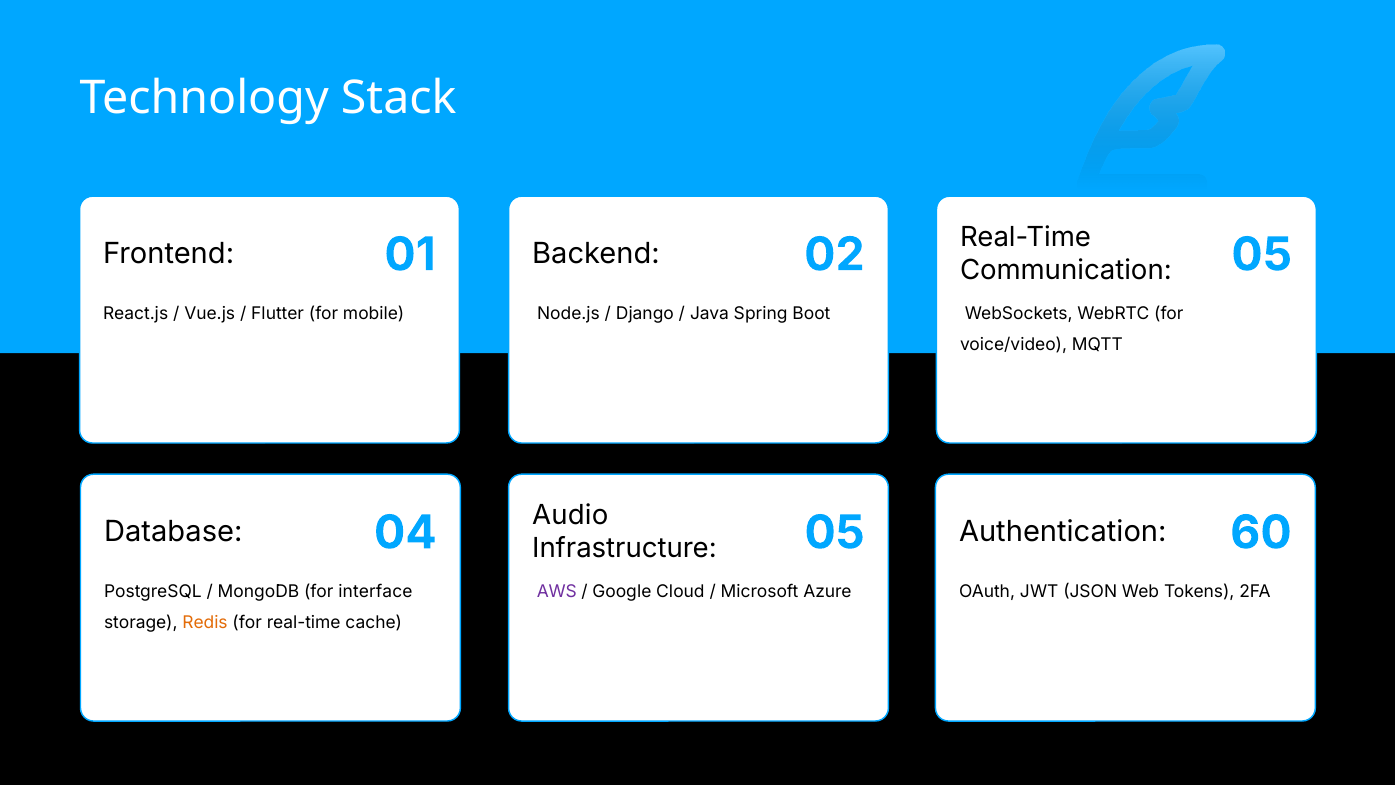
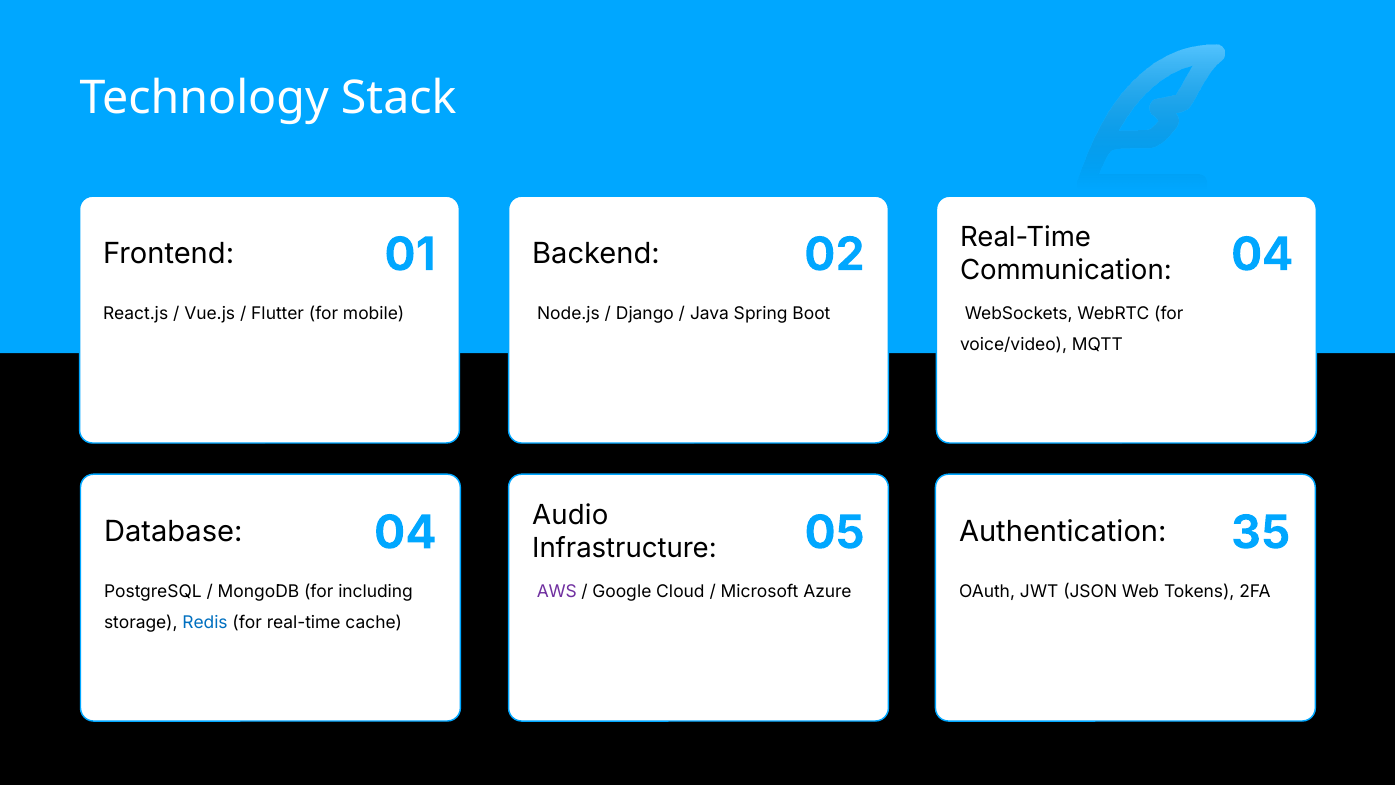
Communication 05: 05 -> 04
60: 60 -> 35
interface: interface -> including
Redis colour: orange -> blue
